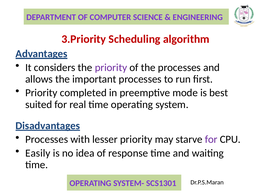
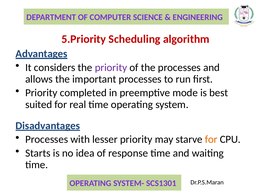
3.Priority: 3.Priority -> 5.Priority
for at (211, 140) colour: purple -> orange
Easily: Easily -> Starts
